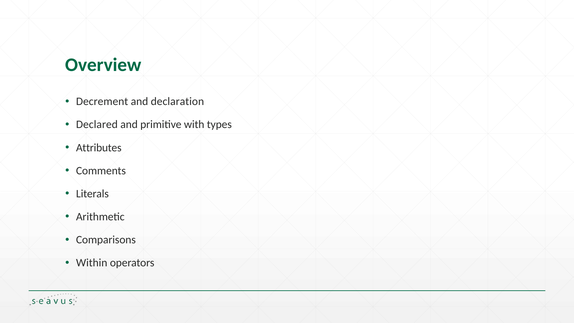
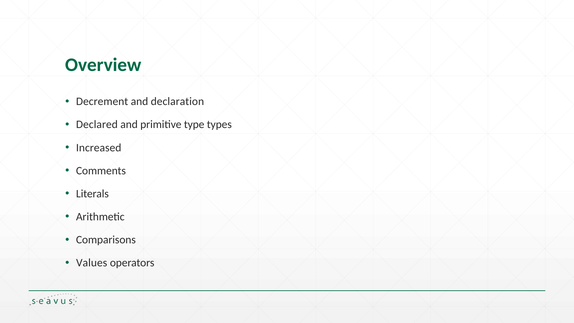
with: with -> type
Attributes: Attributes -> Increased
Within: Within -> Values
